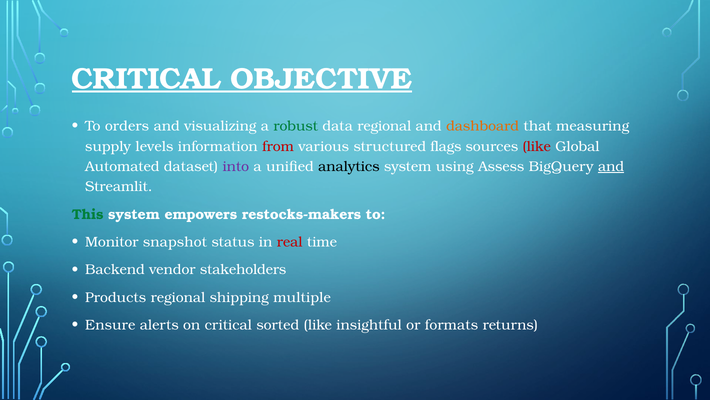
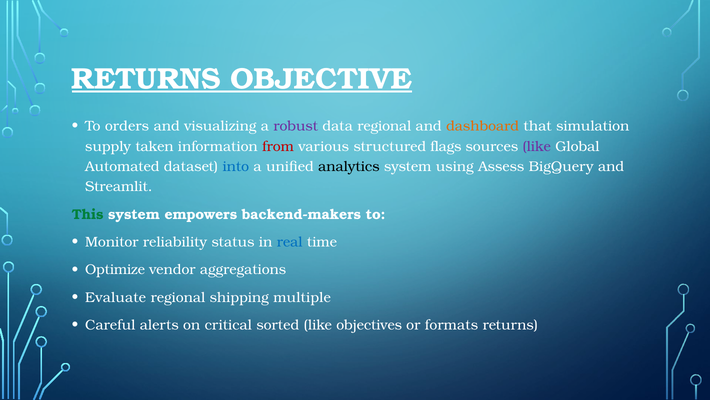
CRITICAL at (146, 79): CRITICAL -> RETURNS
robust colour: green -> purple
measuring: measuring -> simulation
levels: levels -> taken
like at (537, 146) colour: red -> purple
into colour: purple -> blue
and at (611, 166) underline: present -> none
restocks-makers: restocks-makers -> backend-makers
snapshot: snapshot -> reliability
real colour: red -> blue
Backend: Backend -> Optimize
stakeholders: stakeholders -> aggregations
Products: Products -> Evaluate
Ensure: Ensure -> Careful
insightful: insightful -> objectives
